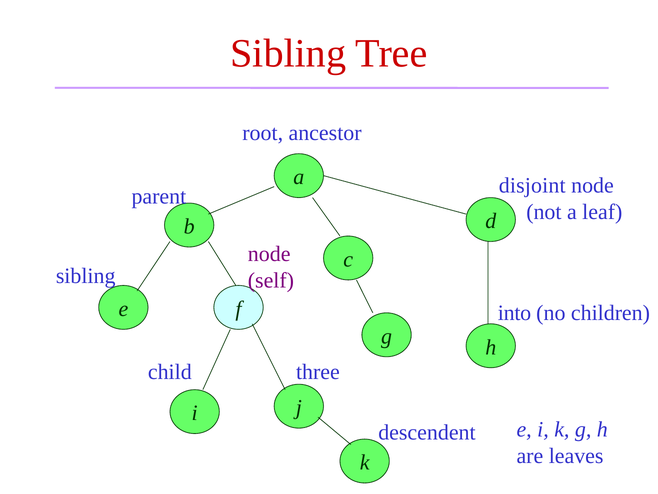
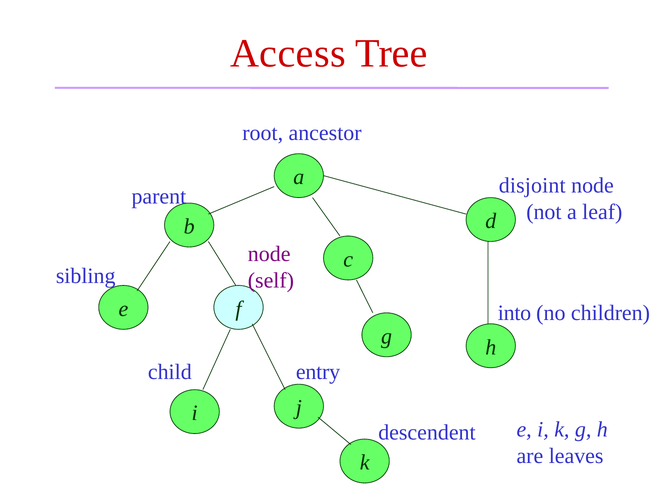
Sibling at (288, 53): Sibling -> Access
three: three -> entry
